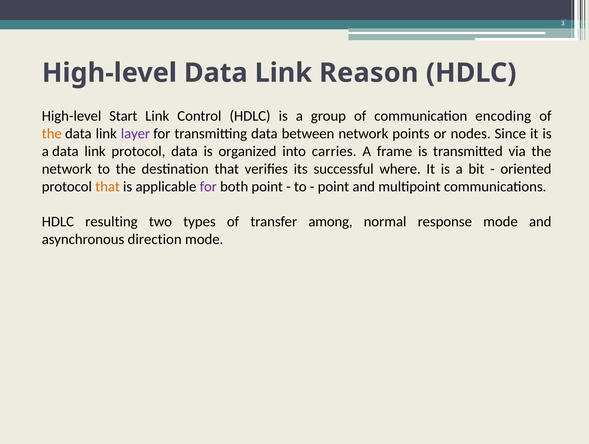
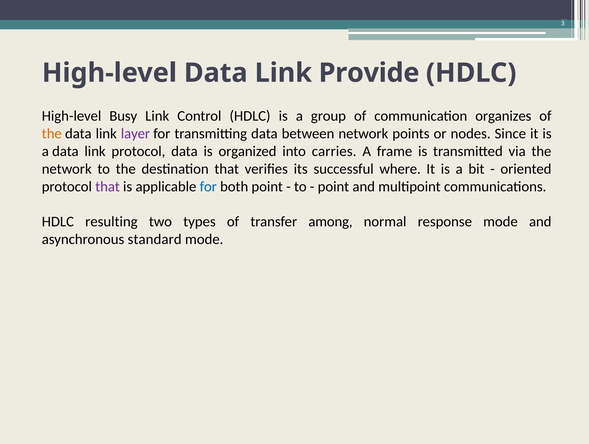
Reason: Reason -> Provide
Start: Start -> Busy
encoding: encoding -> organizes
that at (108, 187) colour: orange -> purple
for at (208, 187) colour: purple -> blue
direction: direction -> standard
